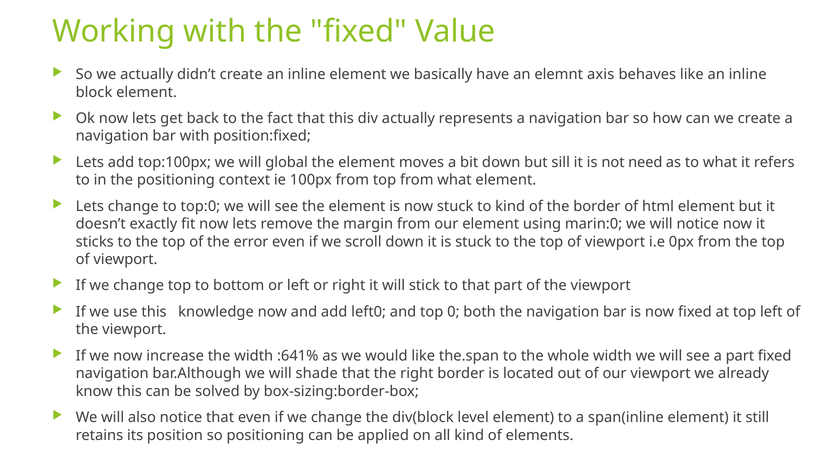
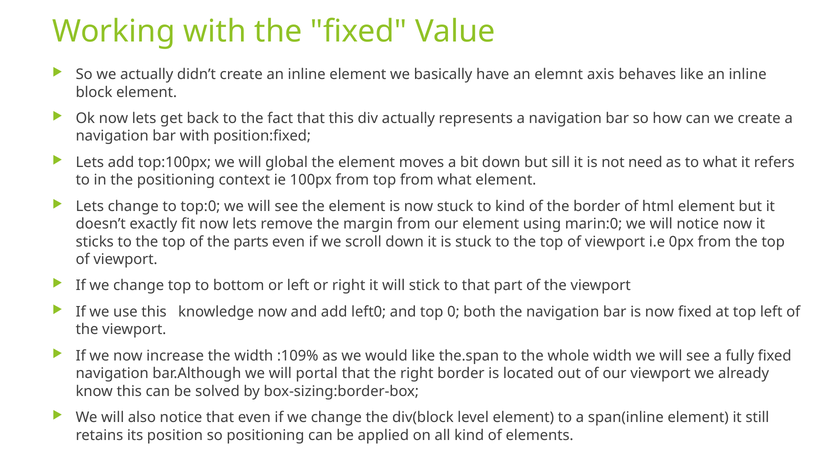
error: error -> parts
:641%: :641% -> :109%
a part: part -> fully
shade: shade -> portal
